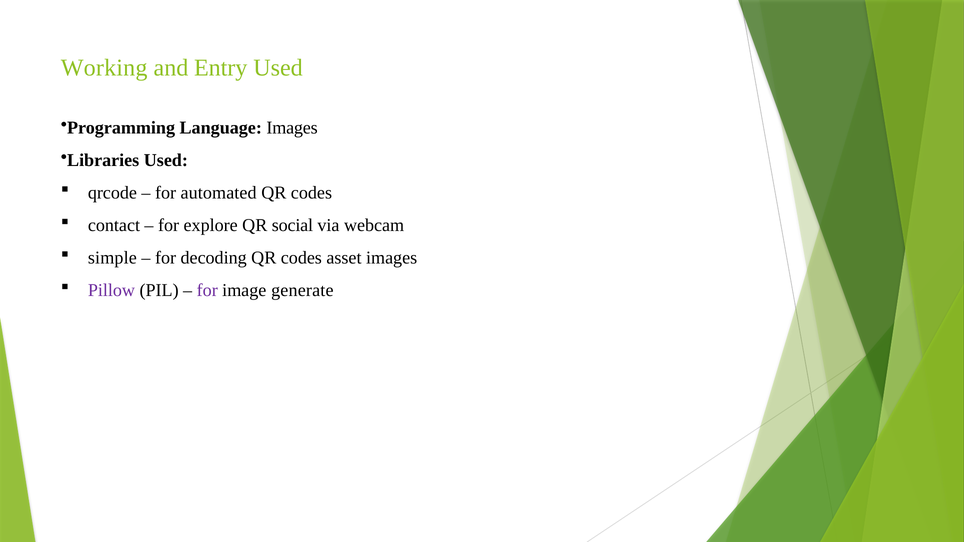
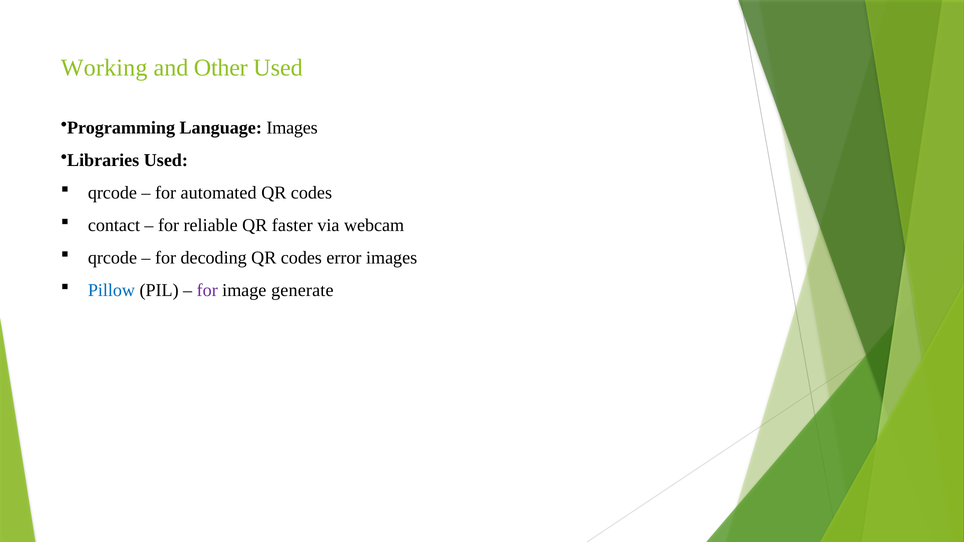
Entry: Entry -> Other
explore: explore -> reliable
social: social -> faster
simple at (112, 258): simple -> qrcode
asset: asset -> error
Pillow colour: purple -> blue
